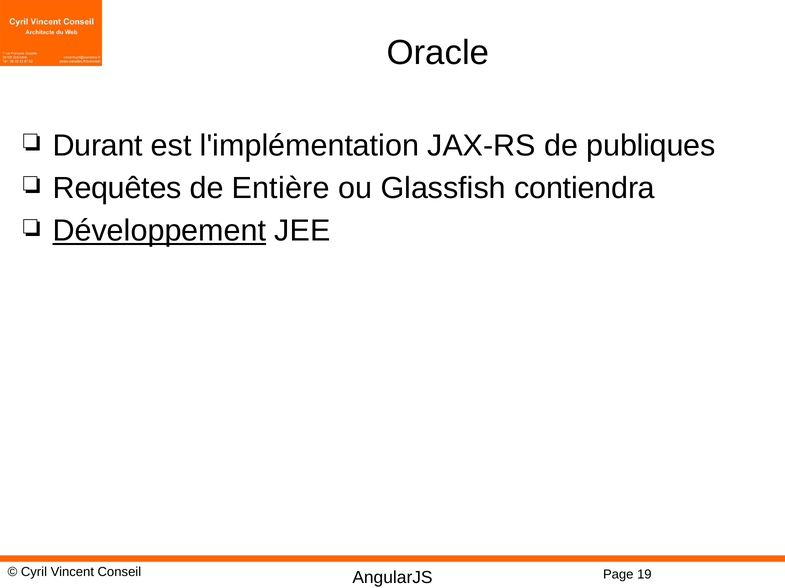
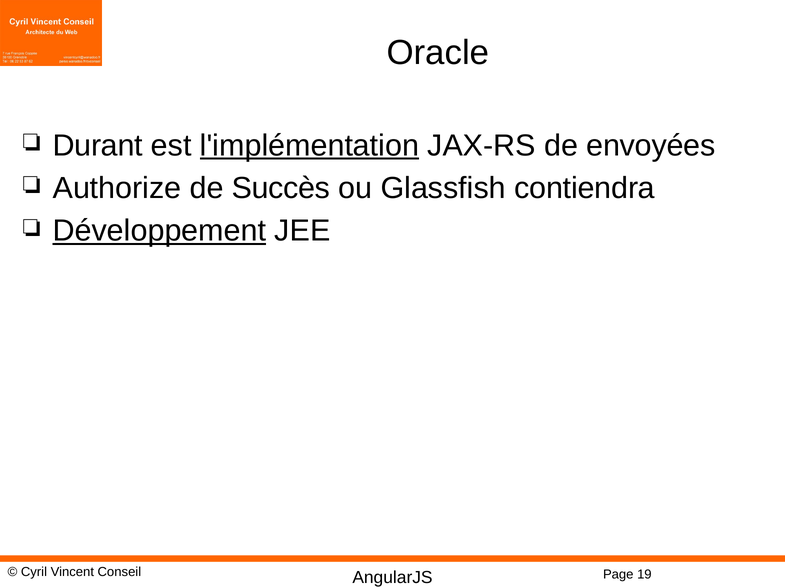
l'implémentation underline: none -> present
publiques: publiques -> envoyées
Requêtes: Requêtes -> Authorize
Entière: Entière -> Succès
